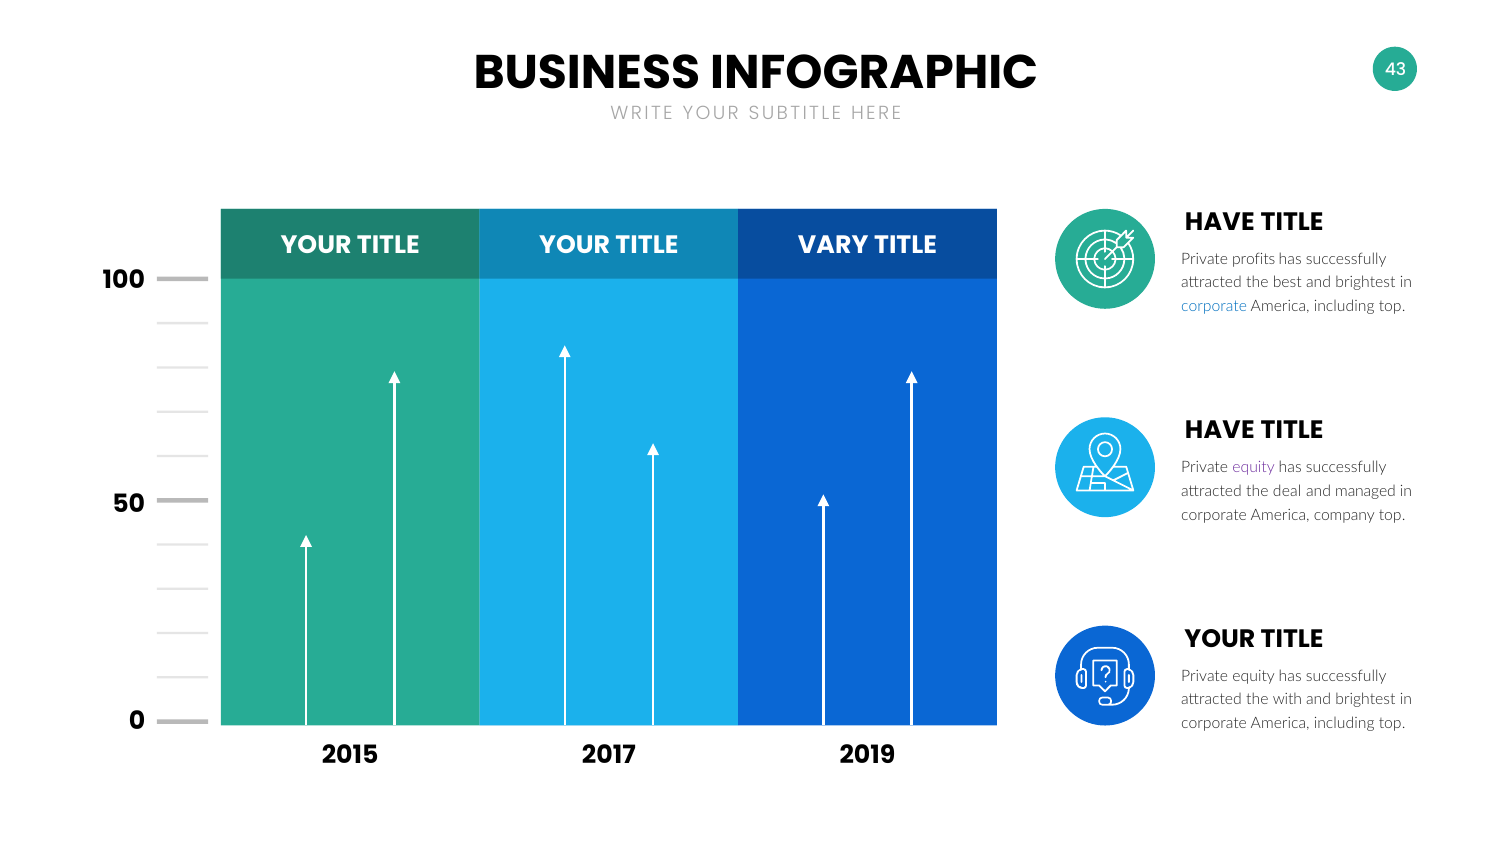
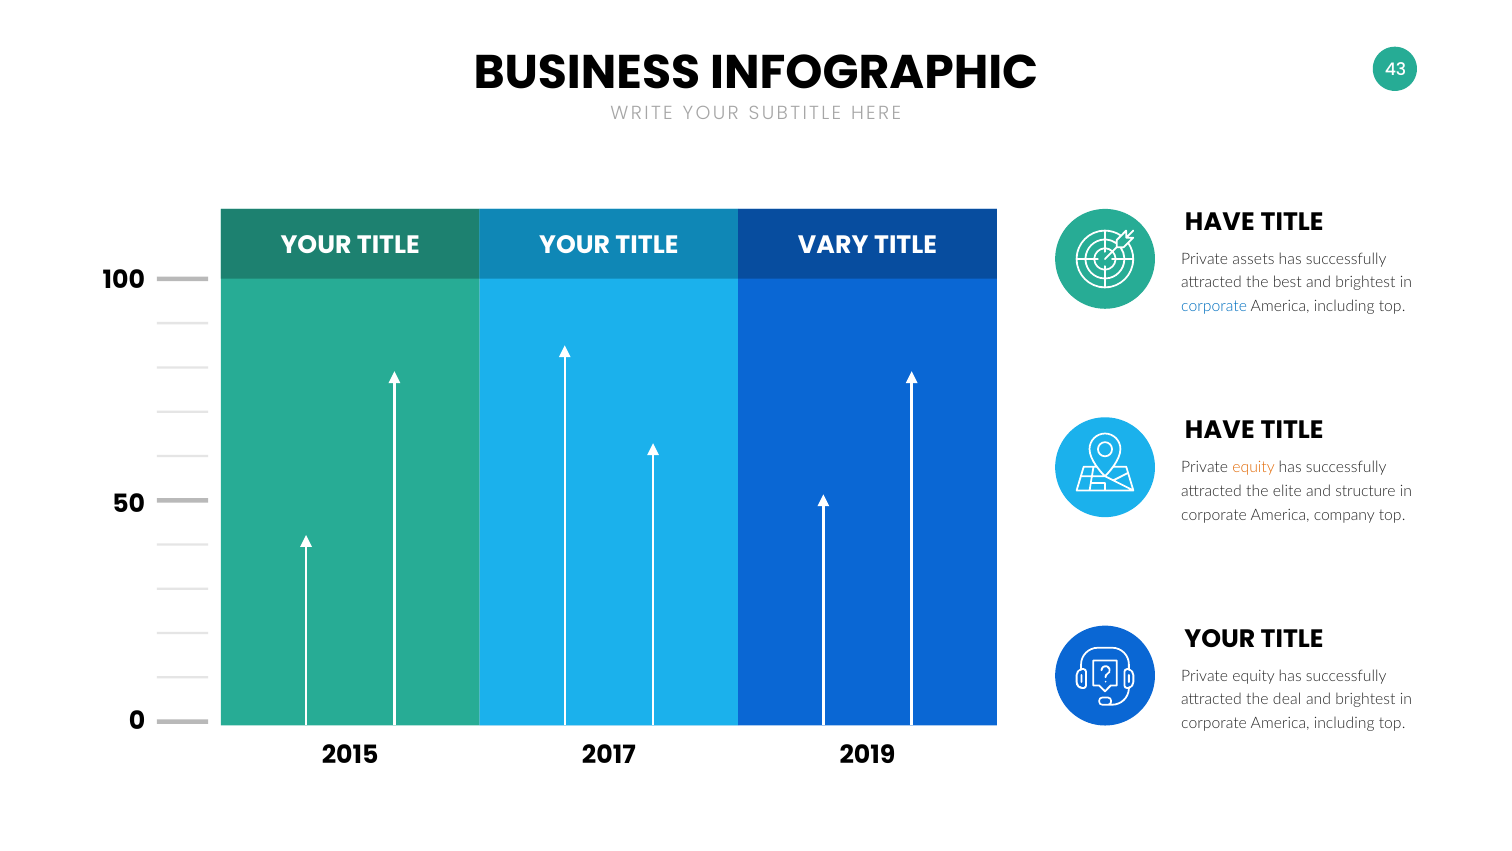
profits: profits -> assets
equity at (1254, 467) colour: purple -> orange
deal: deal -> elite
managed: managed -> structure
with: with -> deal
